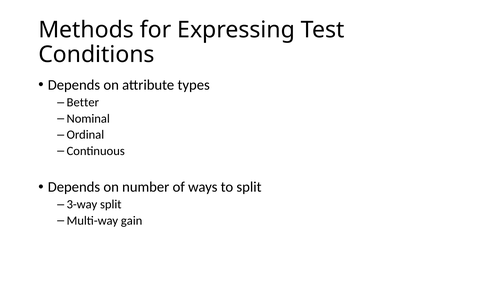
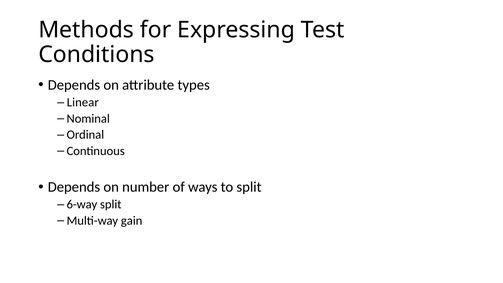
Better: Better -> Linear
3-way: 3-way -> 6-way
